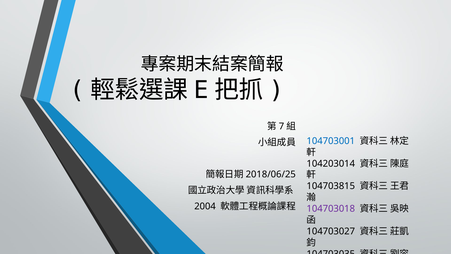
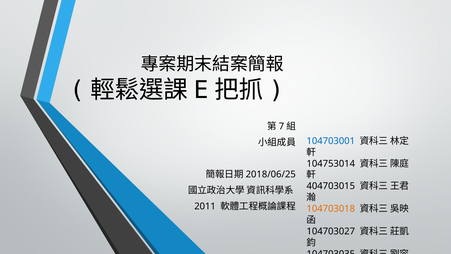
104203014: 104203014 -> 104753014
104703815: 104703815 -> 404703015
2004: 2004 -> 2011
104703018 colour: purple -> orange
